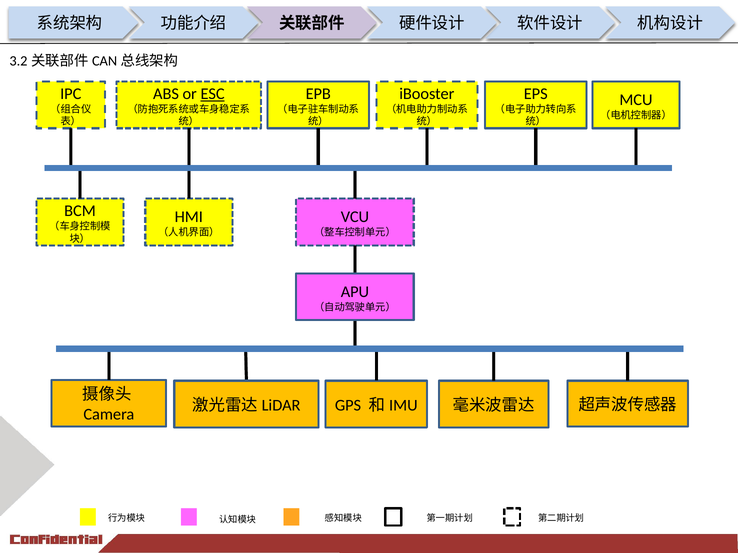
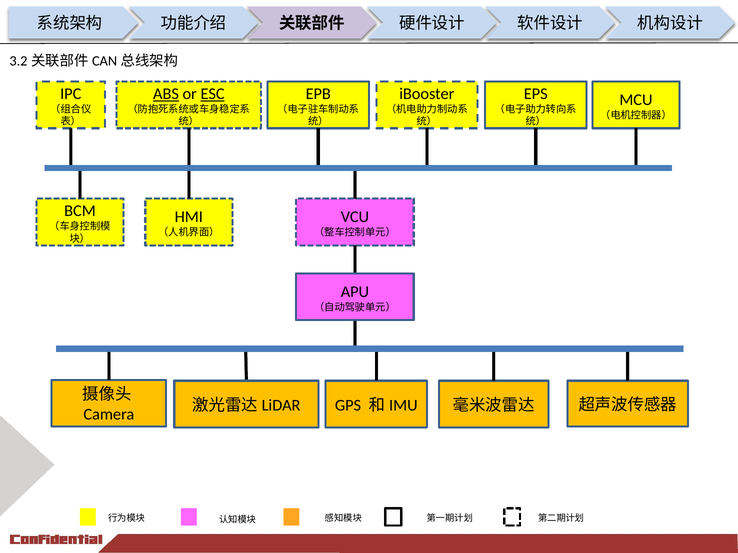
ABS underline: none -> present
